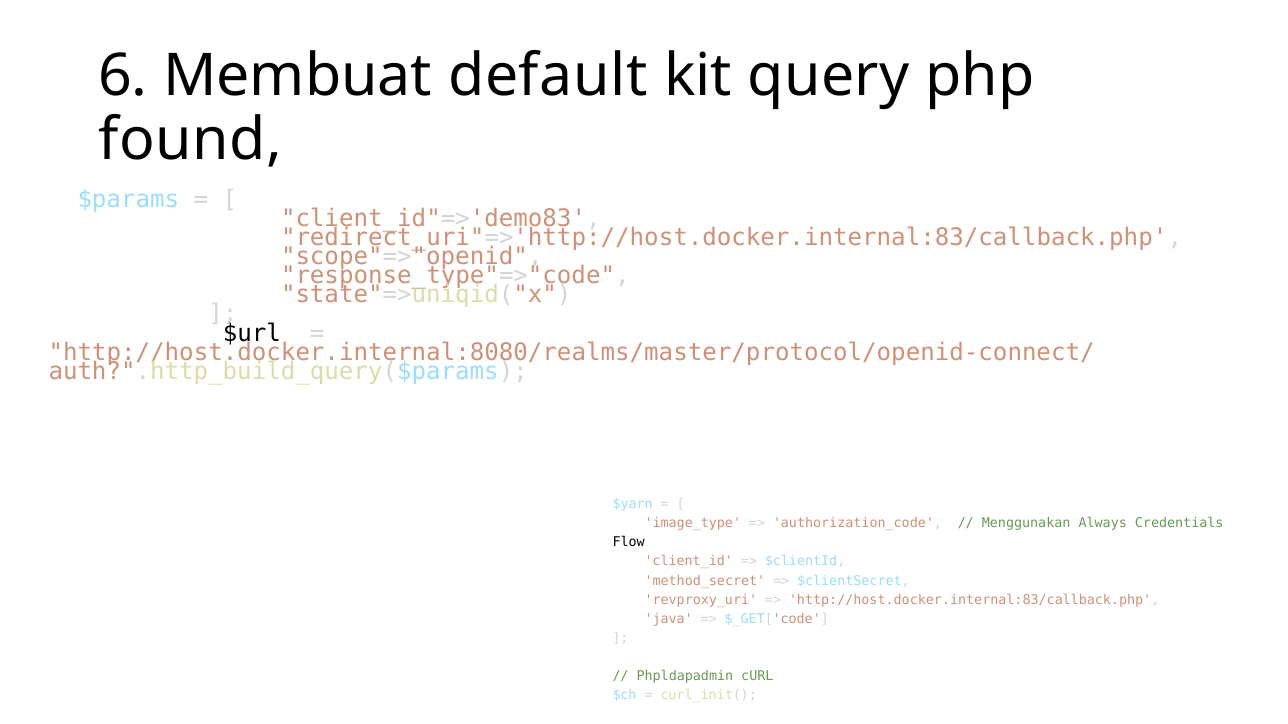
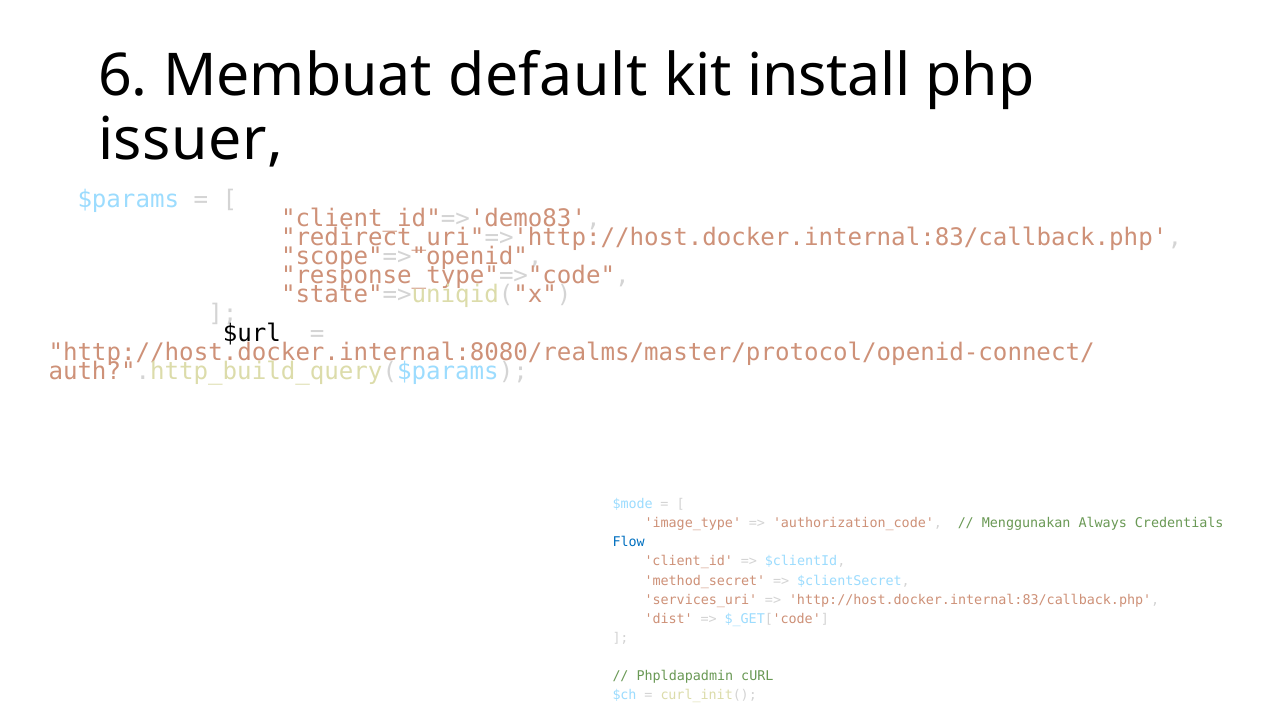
query: query -> install
found: found -> issuer
$yarn: $yarn -> $mode
Flow colour: black -> blue
revproxy_uri: revproxy_uri -> services_uri
java: java -> dist
